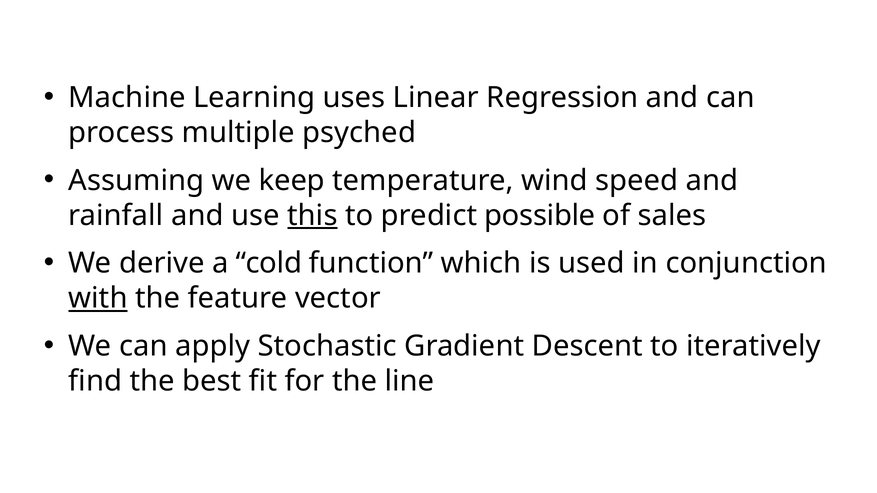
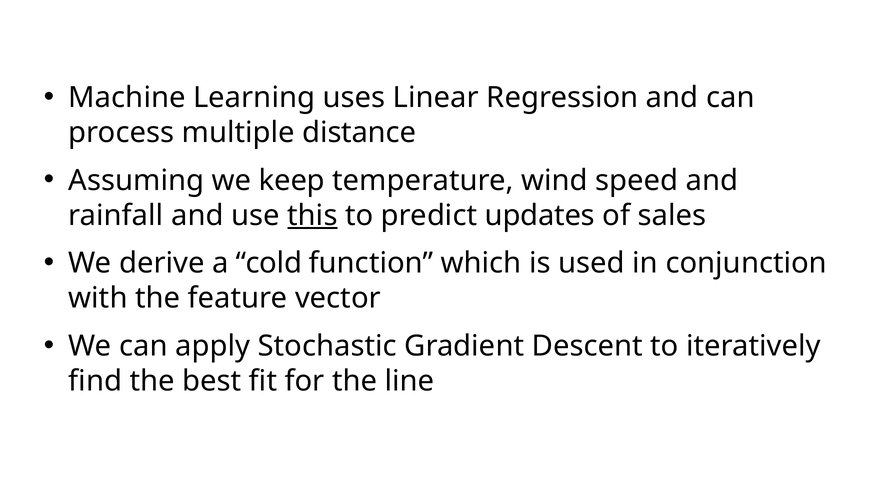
psyched: psyched -> distance
possible: possible -> updates
with underline: present -> none
